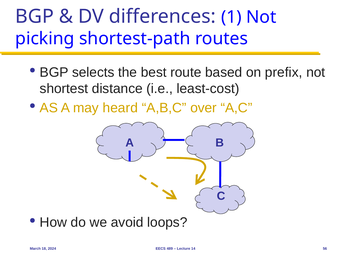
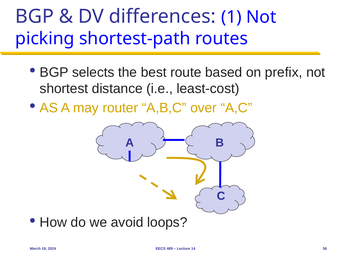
heard: heard -> router
